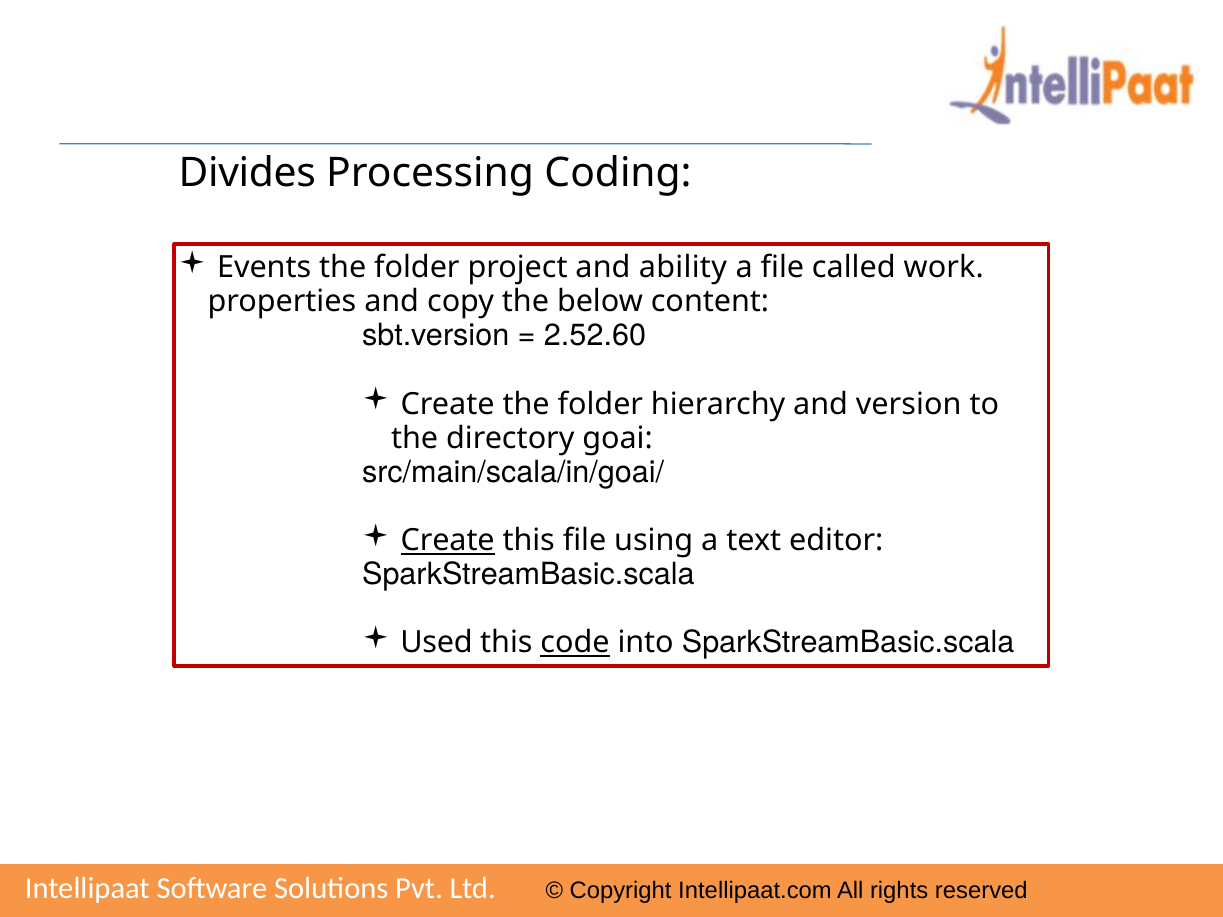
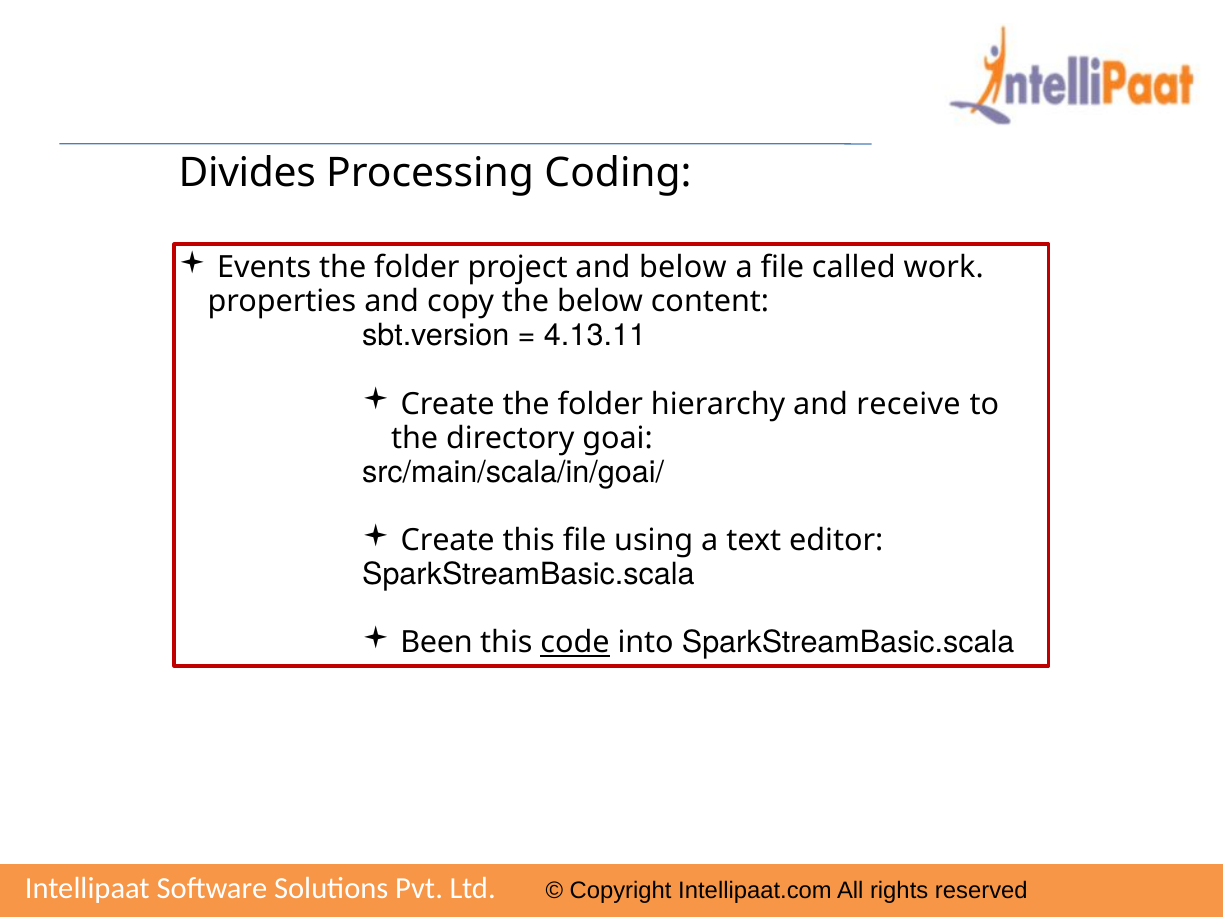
and ability: ability -> below
2.52.60: 2.52.60 -> 4.13.11
version: version -> receive
Create at (448, 541) underline: present -> none
Used: Used -> Been
